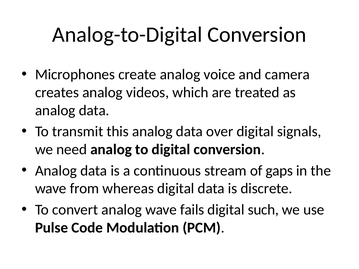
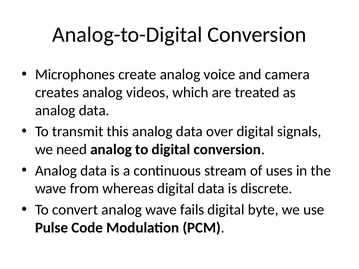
gaps: gaps -> uses
such: such -> byte
